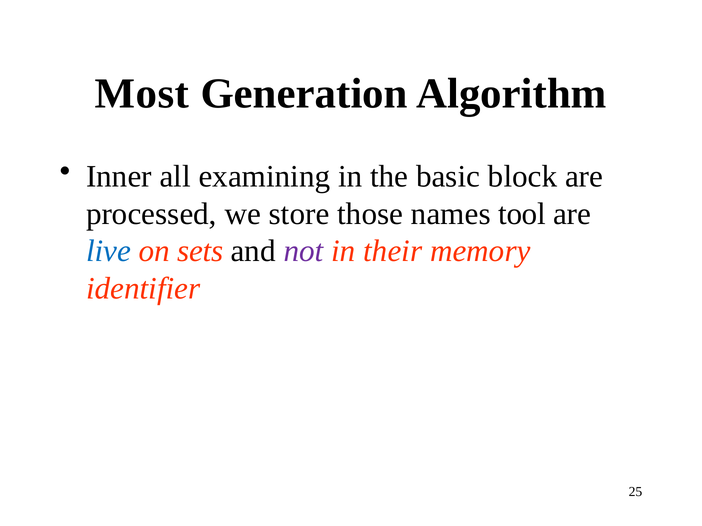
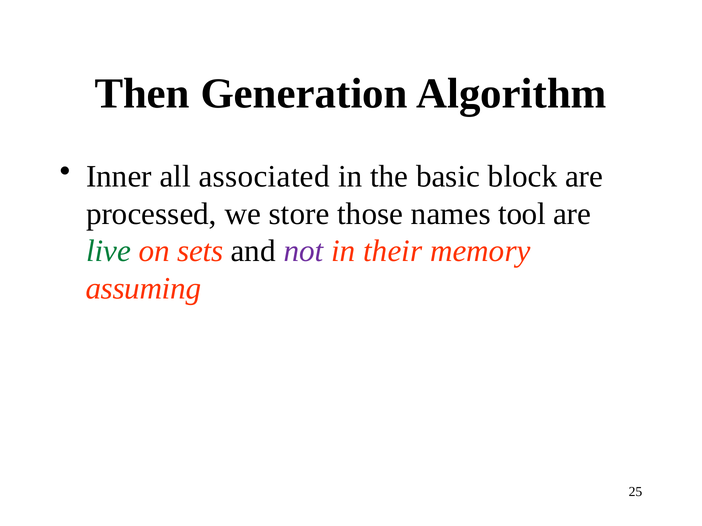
Most: Most -> Then
examining: examining -> associated
live colour: blue -> green
identifier: identifier -> assuming
